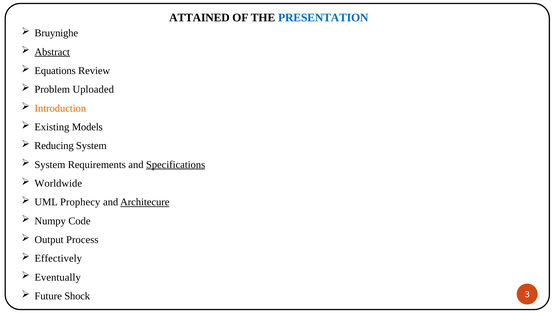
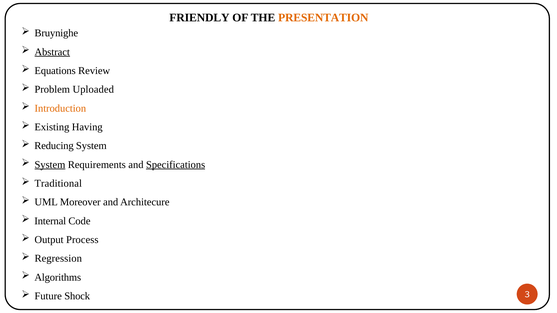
ATTAINED: ATTAINED -> FRIENDLY
PRESENTATION colour: blue -> orange
Models: Models -> Having
System at (50, 165) underline: none -> present
Worldwide: Worldwide -> Traditional
Prophecy: Prophecy -> Moreover
Architecure underline: present -> none
Numpy: Numpy -> Internal
Effectively: Effectively -> Regression
Eventually: Eventually -> Algorithms
